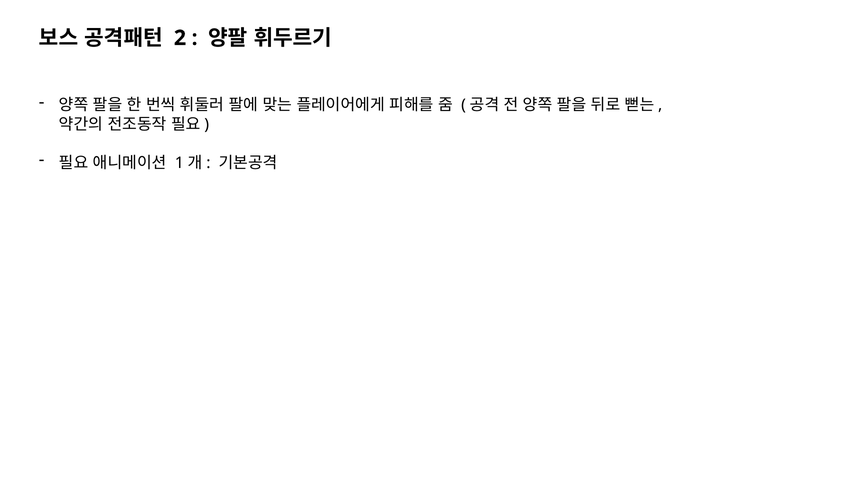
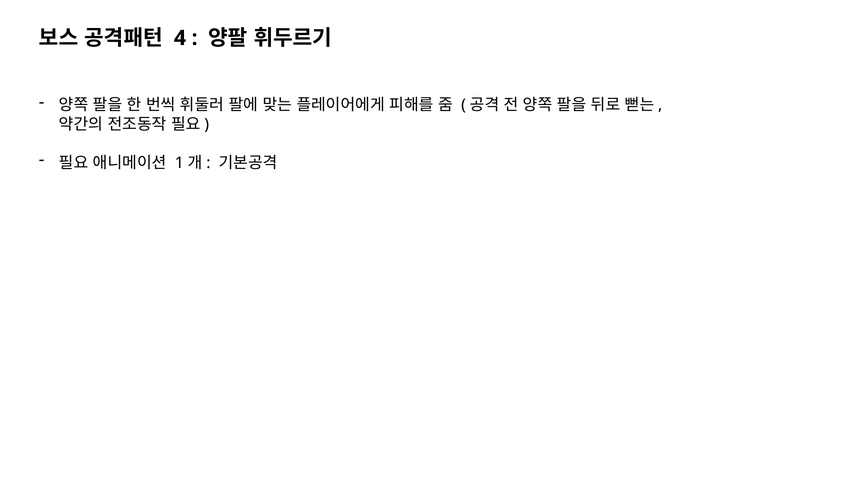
2: 2 -> 4
